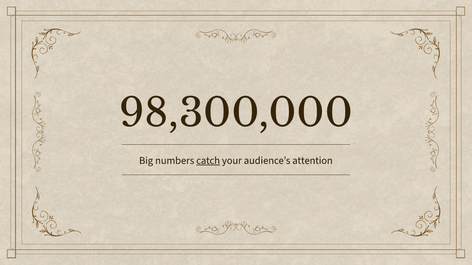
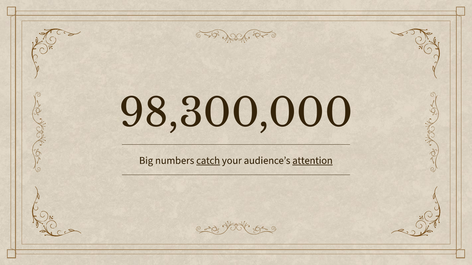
attention underline: none -> present
